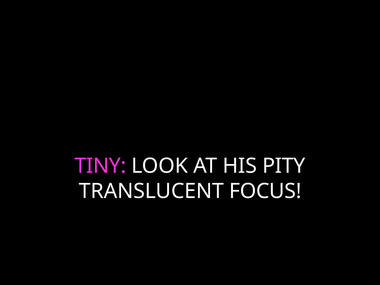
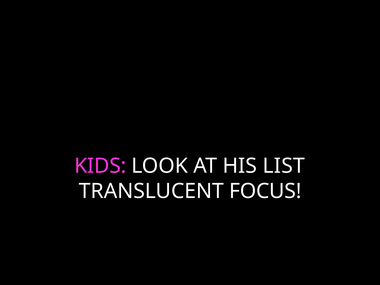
TINY: TINY -> KIDS
PITY: PITY -> LIST
